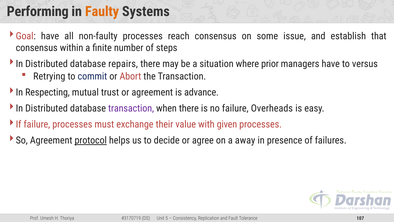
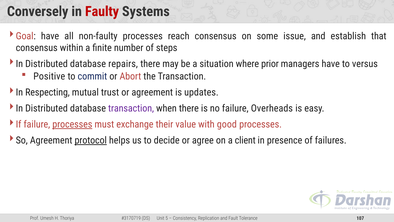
Performing: Performing -> Conversely
Faulty colour: orange -> red
Retrying: Retrying -> Positive
advance: advance -> updates
processes at (72, 124) underline: none -> present
given: given -> good
away: away -> client
